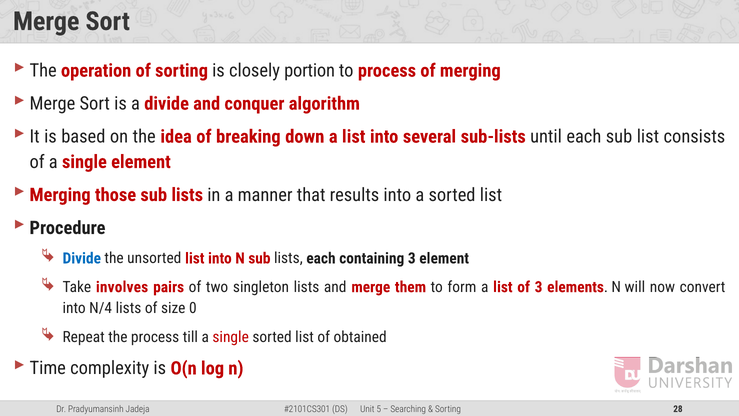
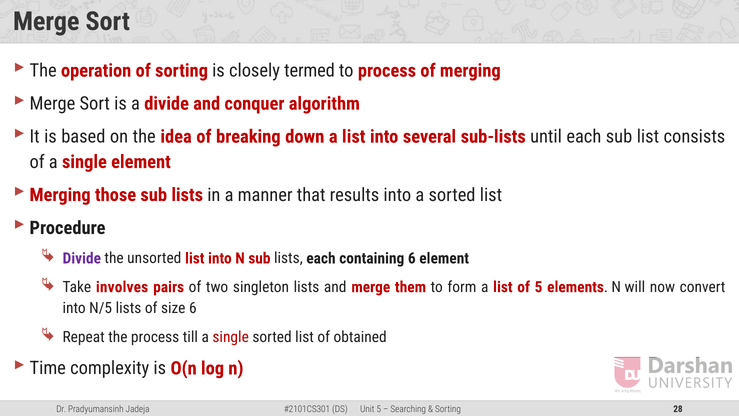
portion: portion -> termed
Divide at (82, 258) colour: blue -> purple
containing 3: 3 -> 6
of 3: 3 -> 5
N/4: N/4 -> N/5
size 0: 0 -> 6
